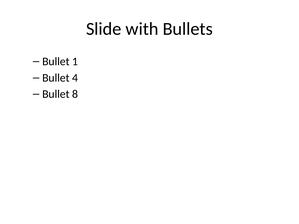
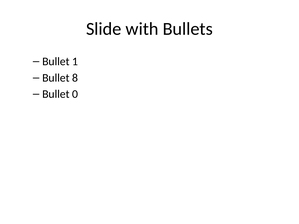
4: 4 -> 8
8: 8 -> 0
